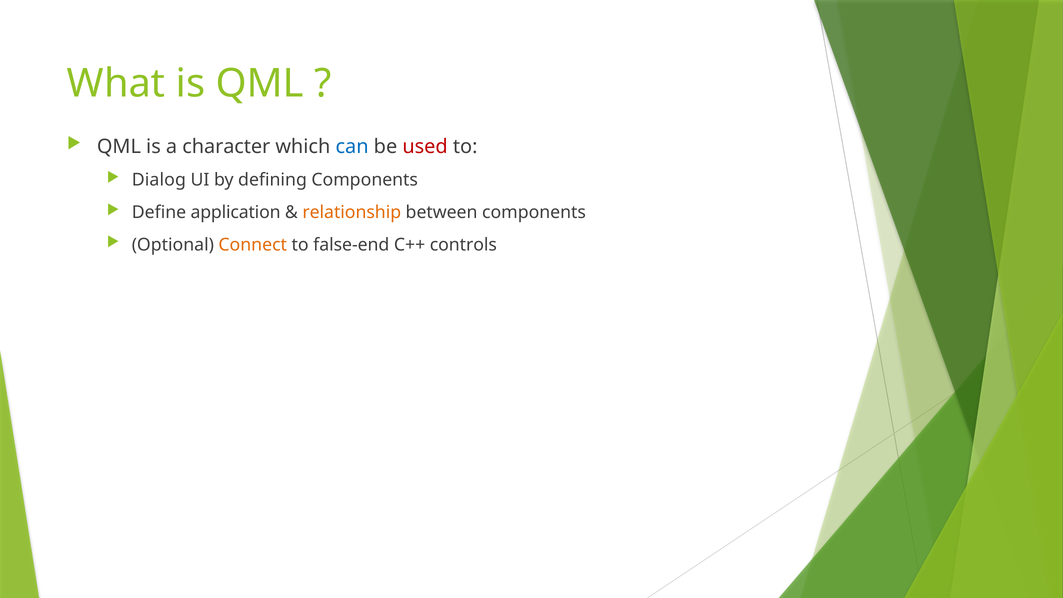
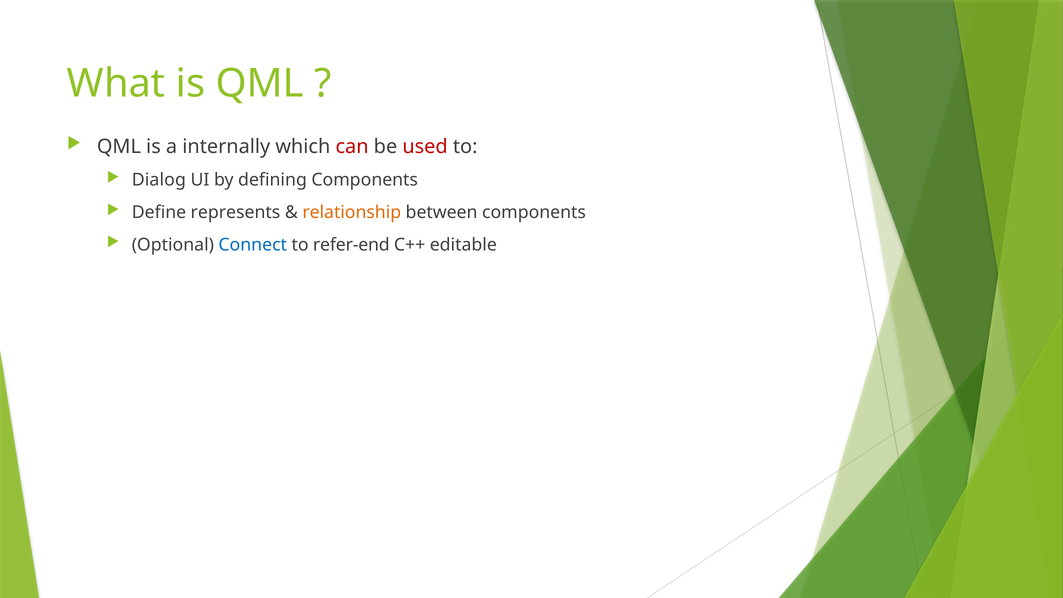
character: character -> internally
can colour: blue -> red
application: application -> represents
Connect colour: orange -> blue
false-end: false-end -> refer-end
controls: controls -> editable
